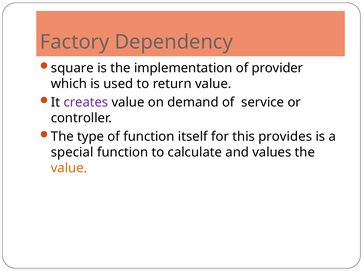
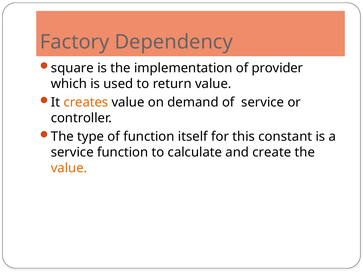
creates colour: purple -> orange
provides: provides -> constant
special at (72, 153): special -> service
values: values -> create
